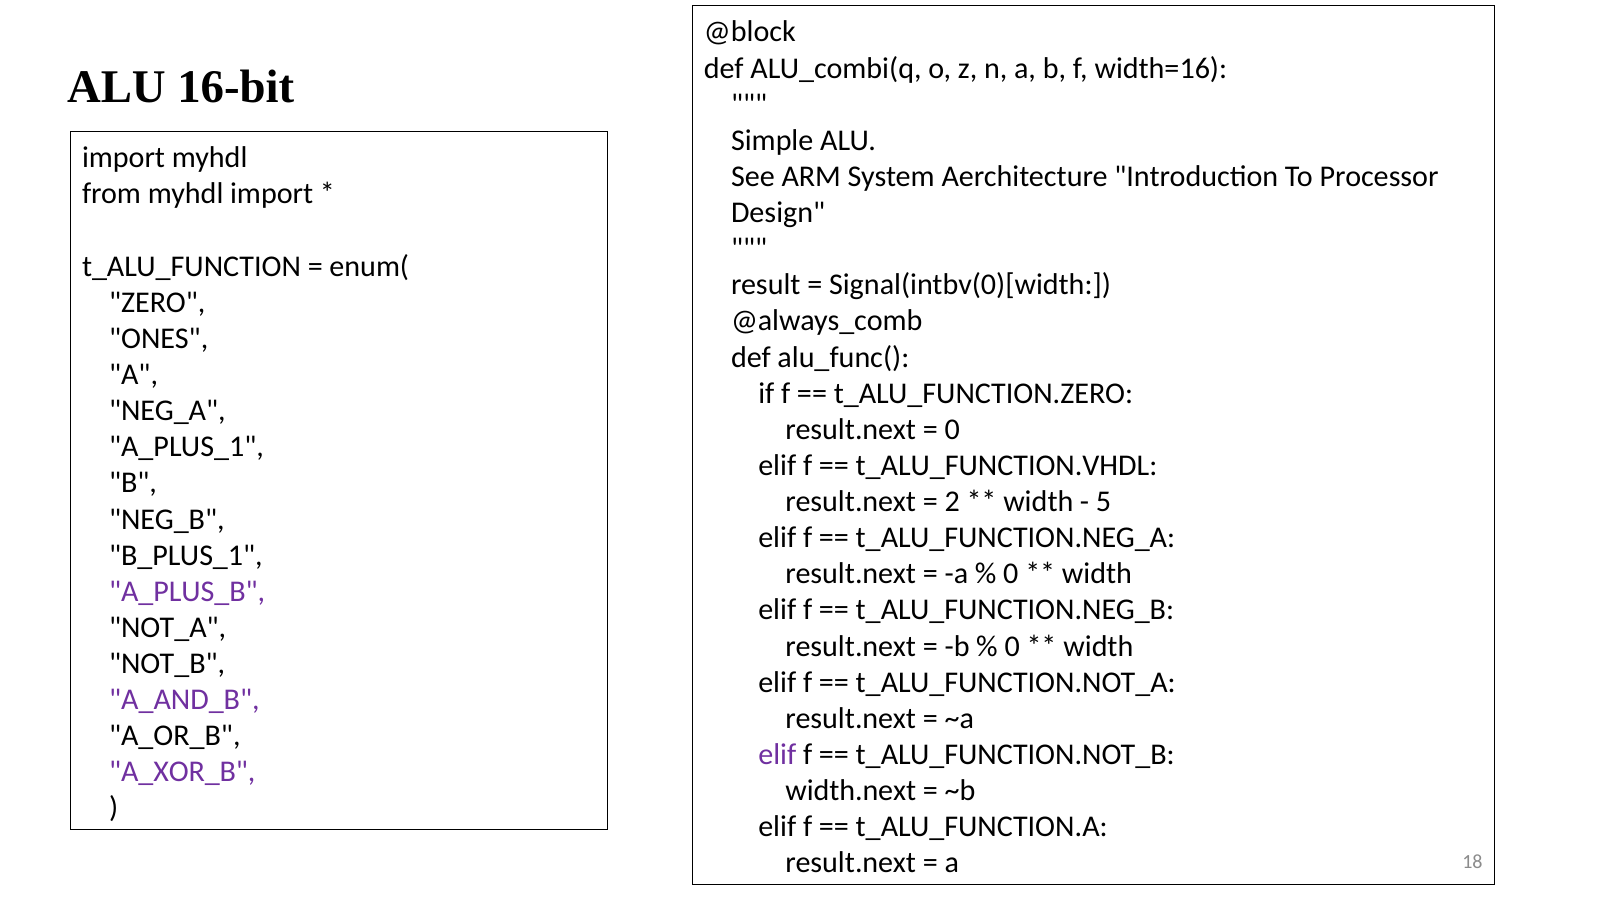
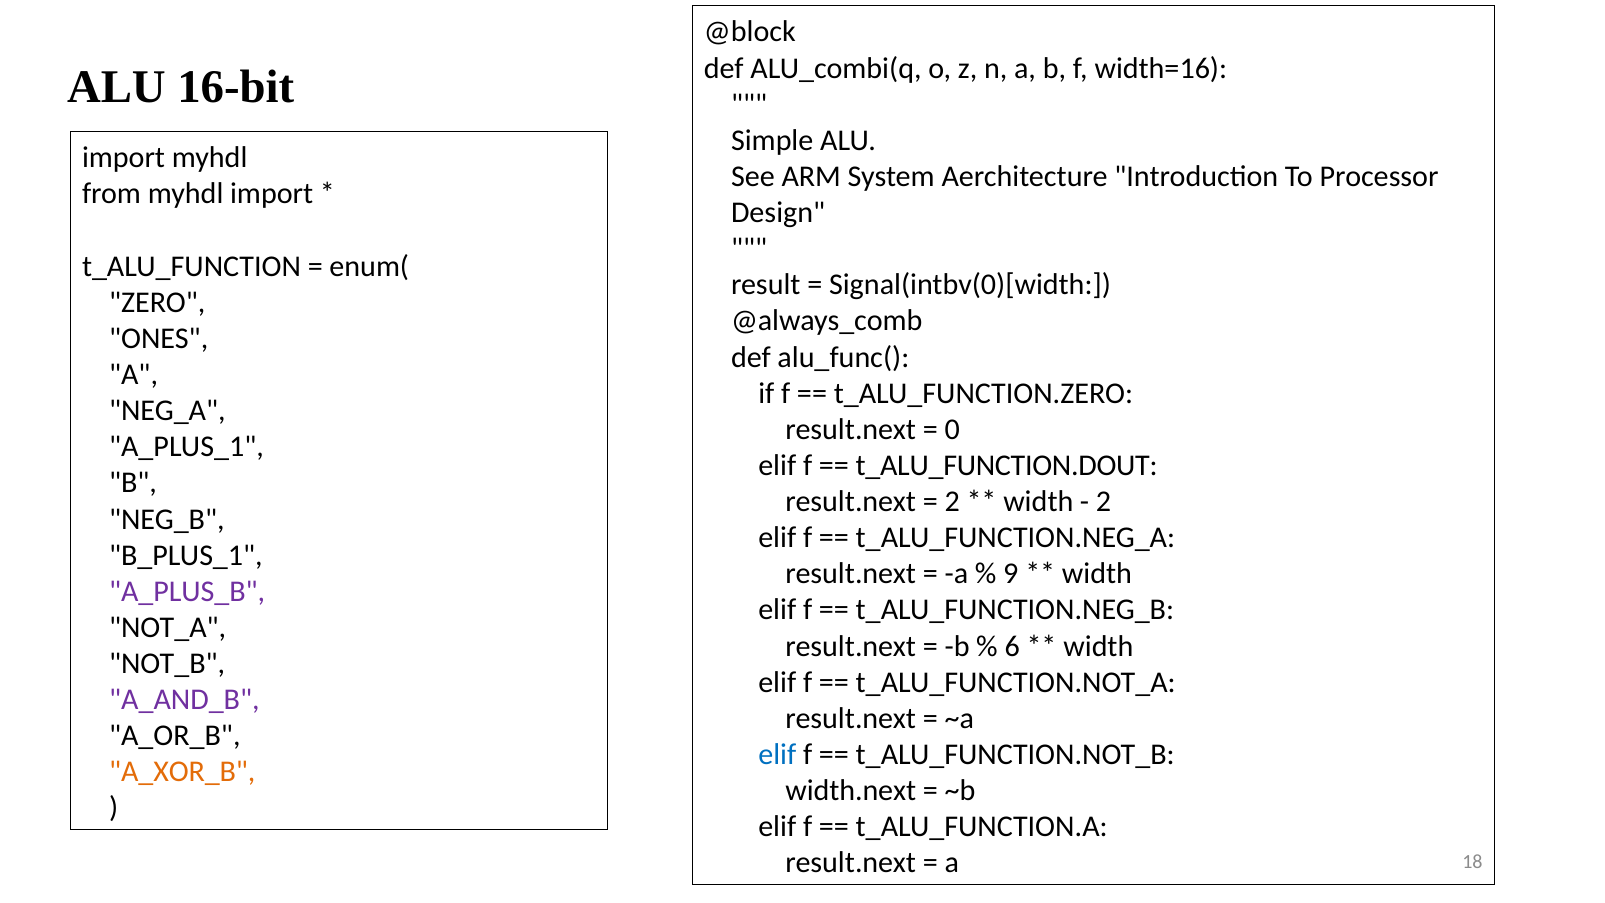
t_ALU_FUNCTION.VHDL: t_ALU_FUNCTION.VHDL -> t_ALU_FUNCTION.DOUT
5 at (1104, 502): 5 -> 2
0 at (1011, 574): 0 -> 9
0 at (1012, 646): 0 -> 6
elif at (777, 754) colour: purple -> blue
A_XOR_B colour: purple -> orange
